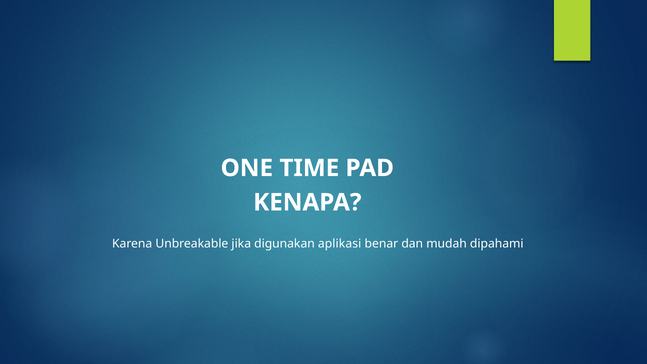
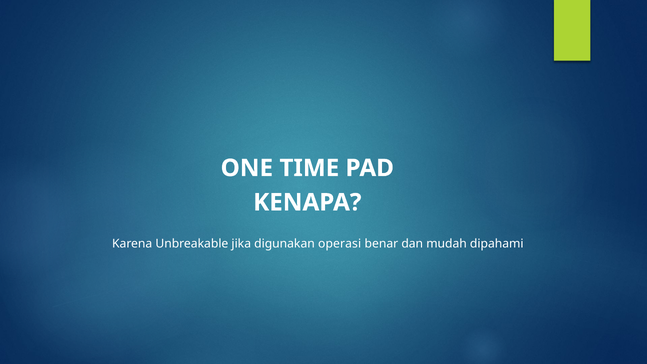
aplikasi: aplikasi -> operasi
